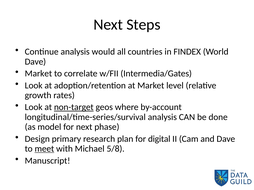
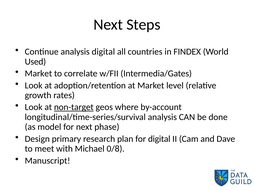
analysis would: would -> digital
Dave at (35, 62): Dave -> Used
meet underline: present -> none
5/8: 5/8 -> 0/8
